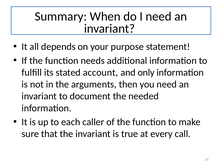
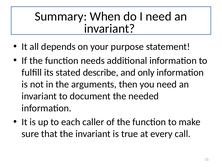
account: account -> describe
